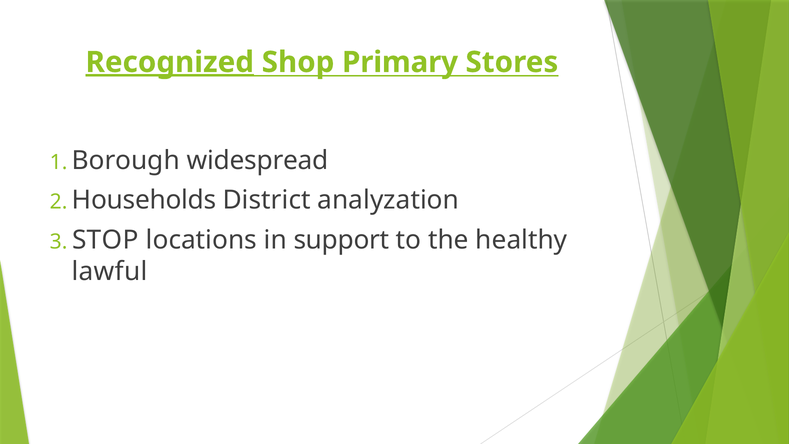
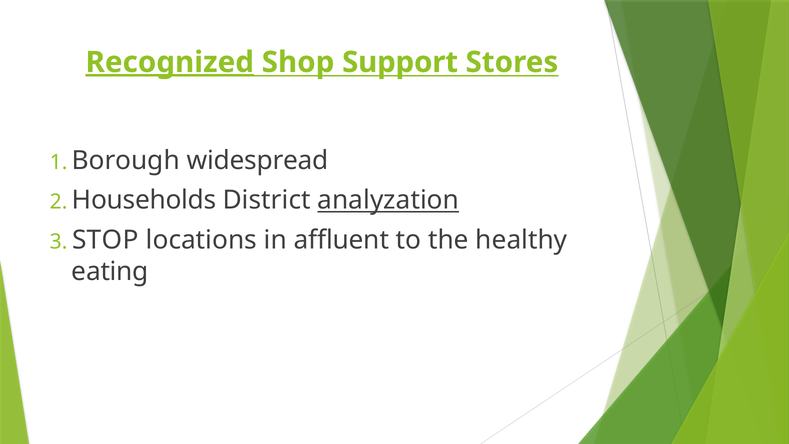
Primary: Primary -> Support
analyzation underline: none -> present
support: support -> affluent
lawful: lawful -> eating
